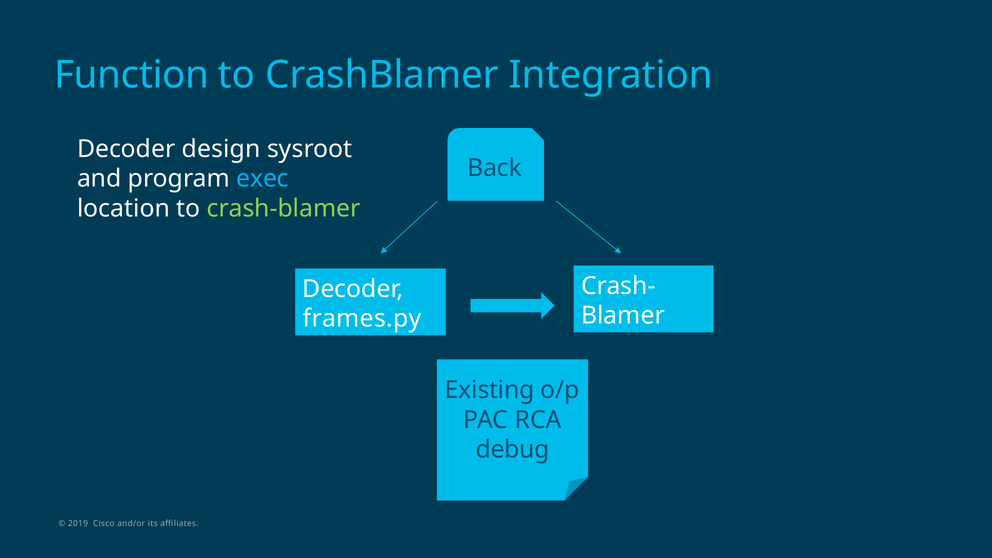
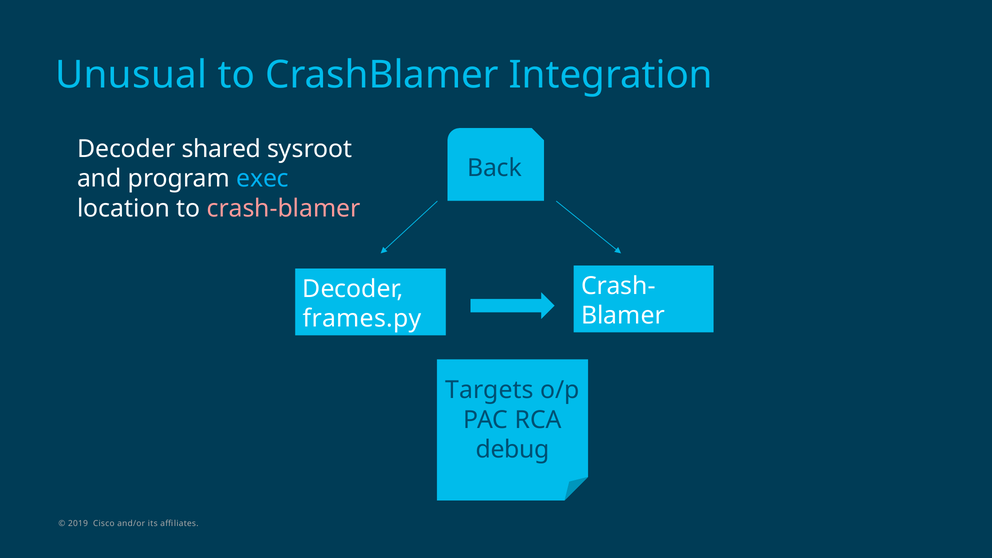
Function: Function -> Unusual
design: design -> shared
crash-blamer colour: light green -> pink
Existing: Existing -> Targets
